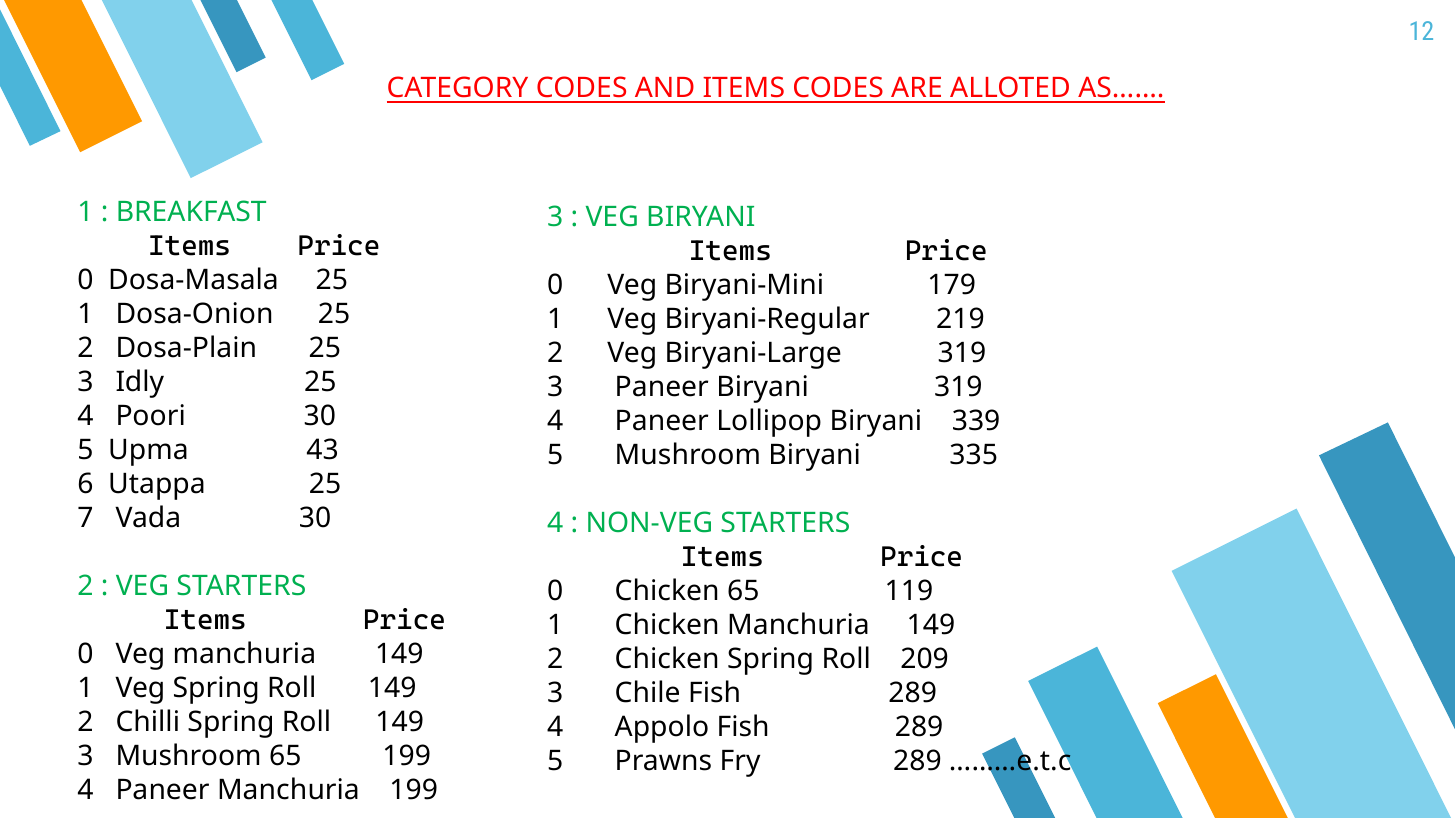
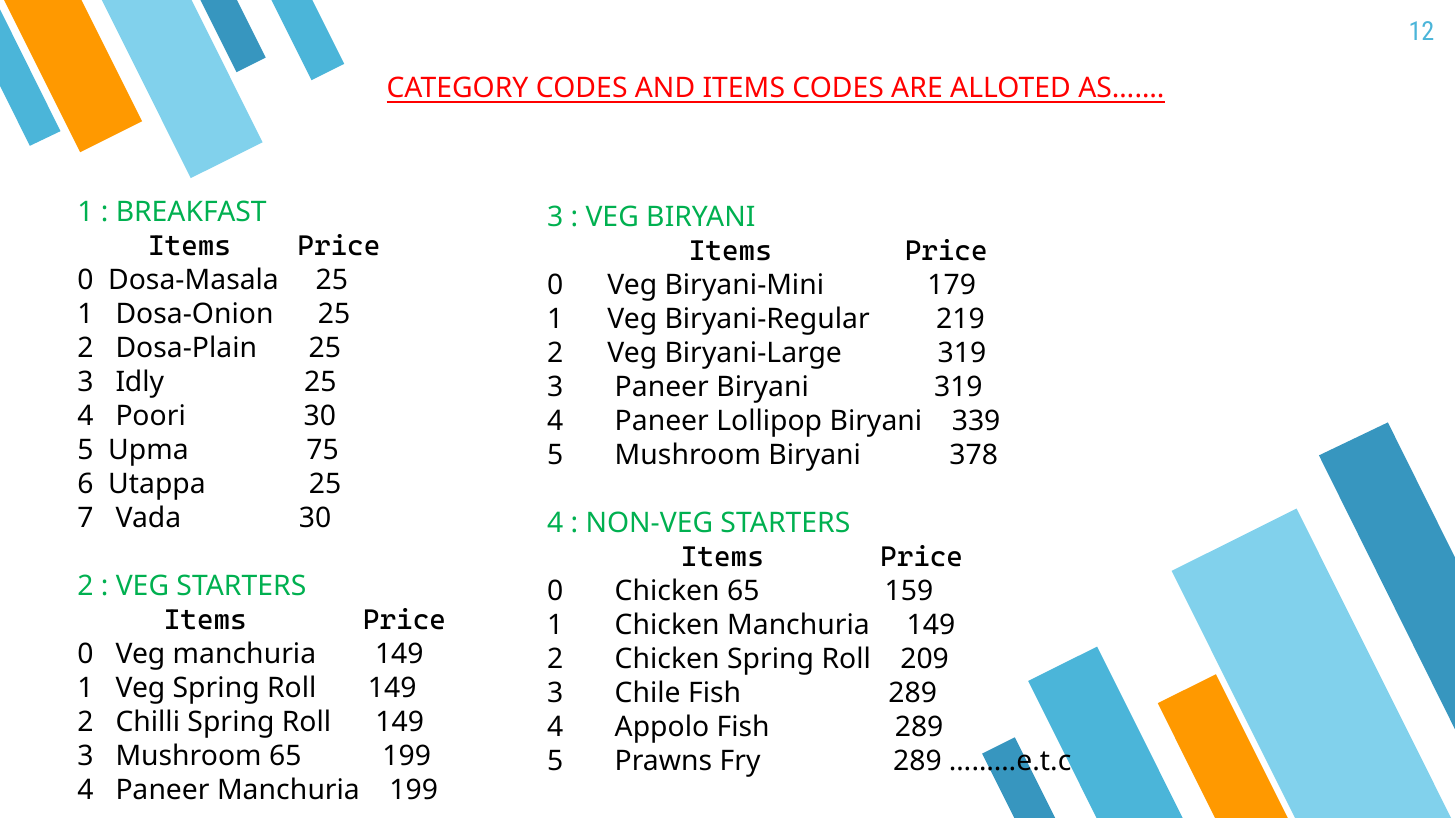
43: 43 -> 75
335: 335 -> 378
119: 119 -> 159
